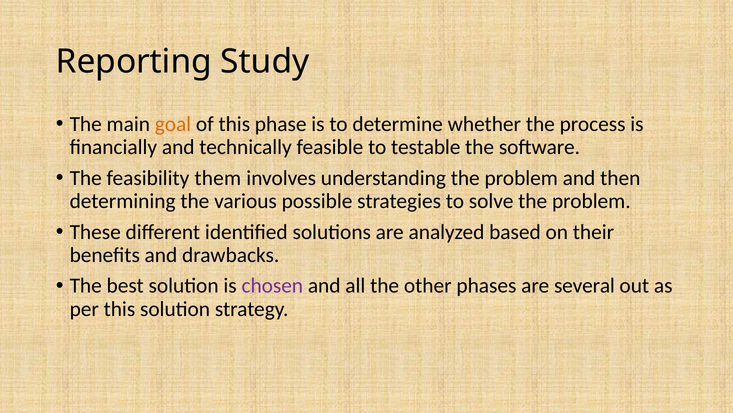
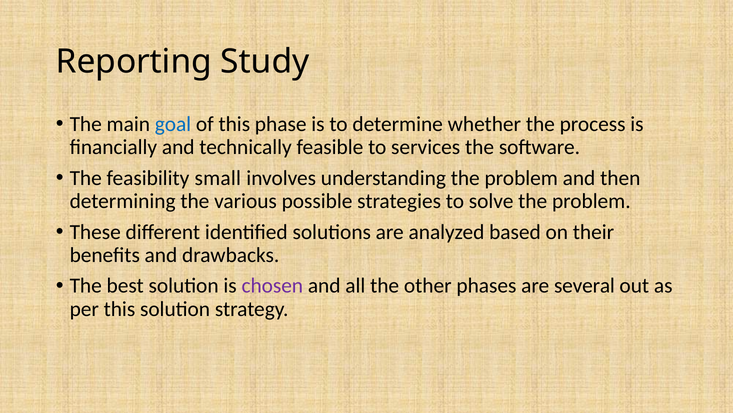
goal colour: orange -> blue
testable: testable -> services
them: them -> small
